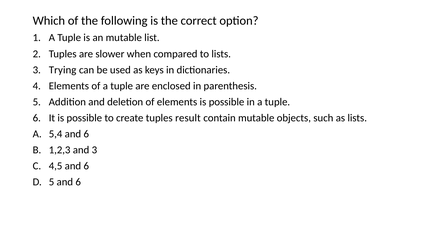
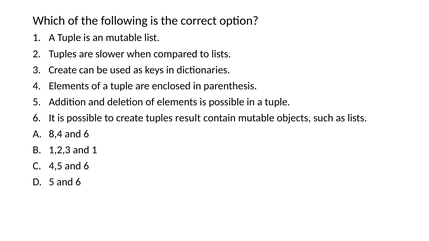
Trying at (63, 70): Trying -> Create
5,4: 5,4 -> 8,4
and 3: 3 -> 1
